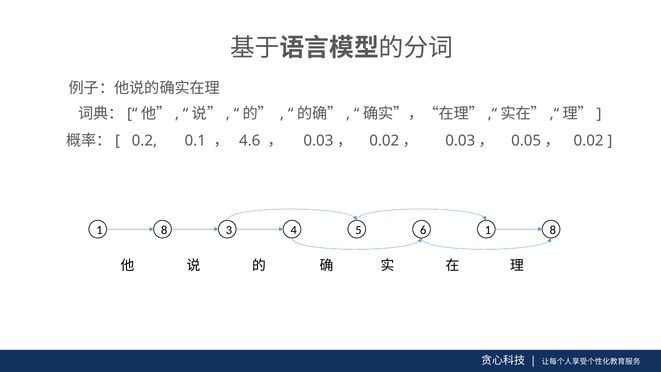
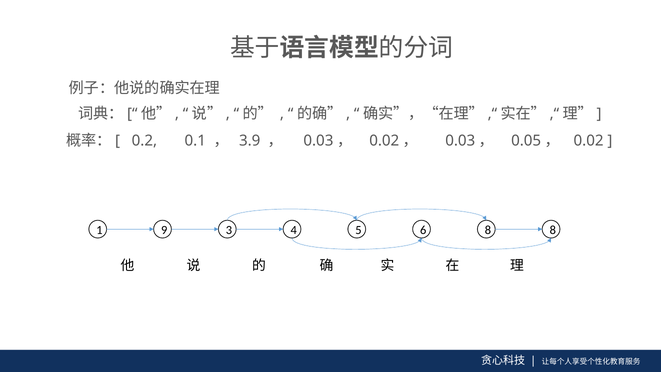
4.6: 4.6 -> 3.9
8 at (164, 230): 8 -> 9
6 1: 1 -> 8
